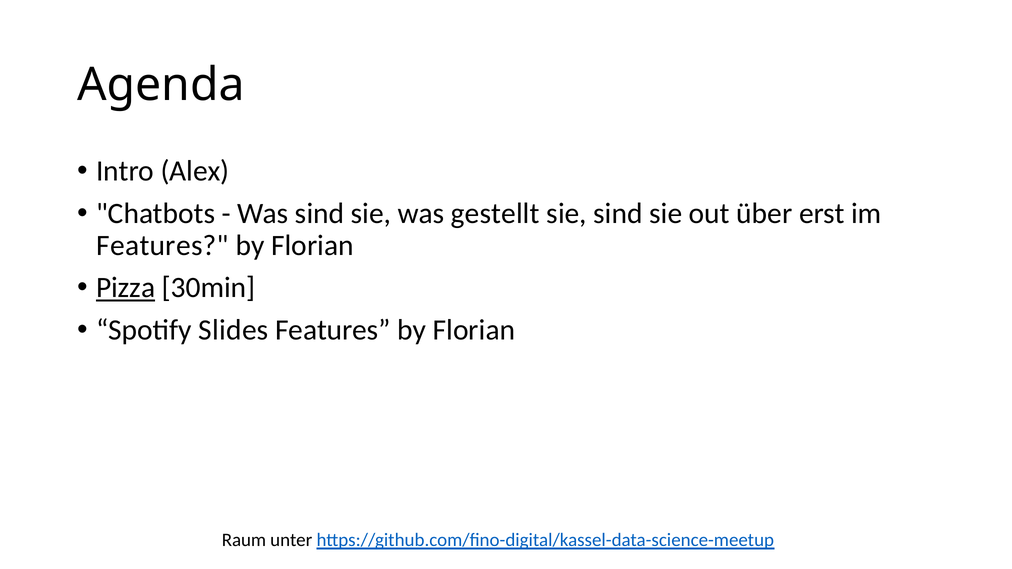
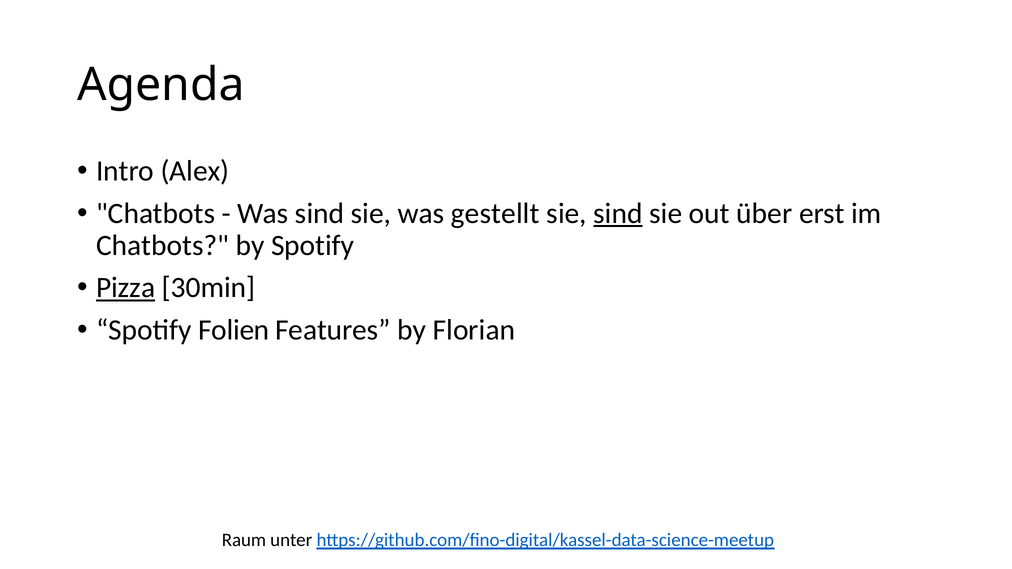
sind at (618, 214) underline: none -> present
Features at (162, 245): Features -> Chatbots
Florian at (312, 245): Florian -> Spotify
Slides: Slides -> Folien
